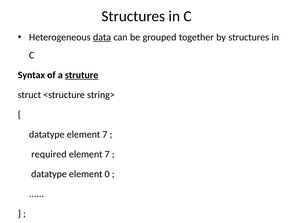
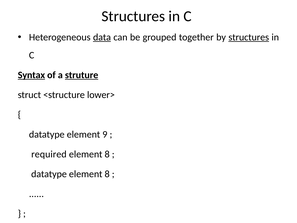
structures at (249, 37) underline: none -> present
Syntax underline: none -> present
string>: string> -> lower>
datatype element 7: 7 -> 9
7 at (107, 154): 7 -> 8
datatype element 0: 0 -> 8
